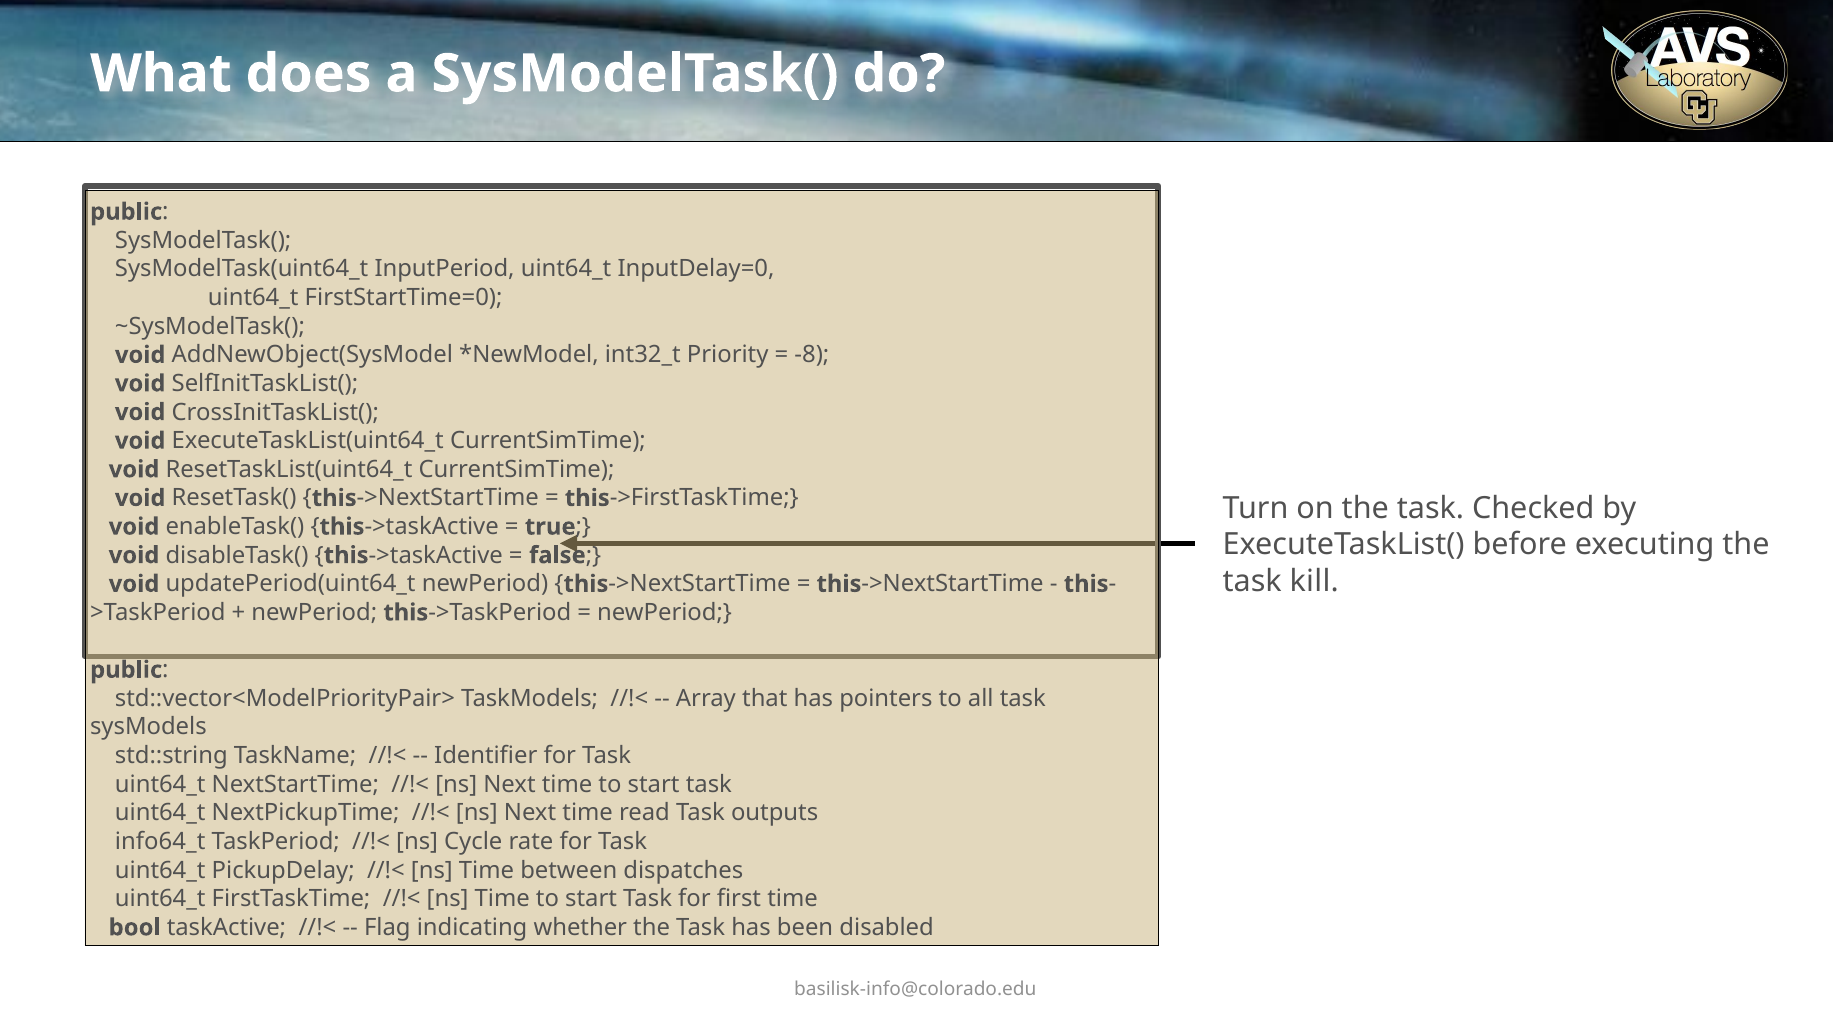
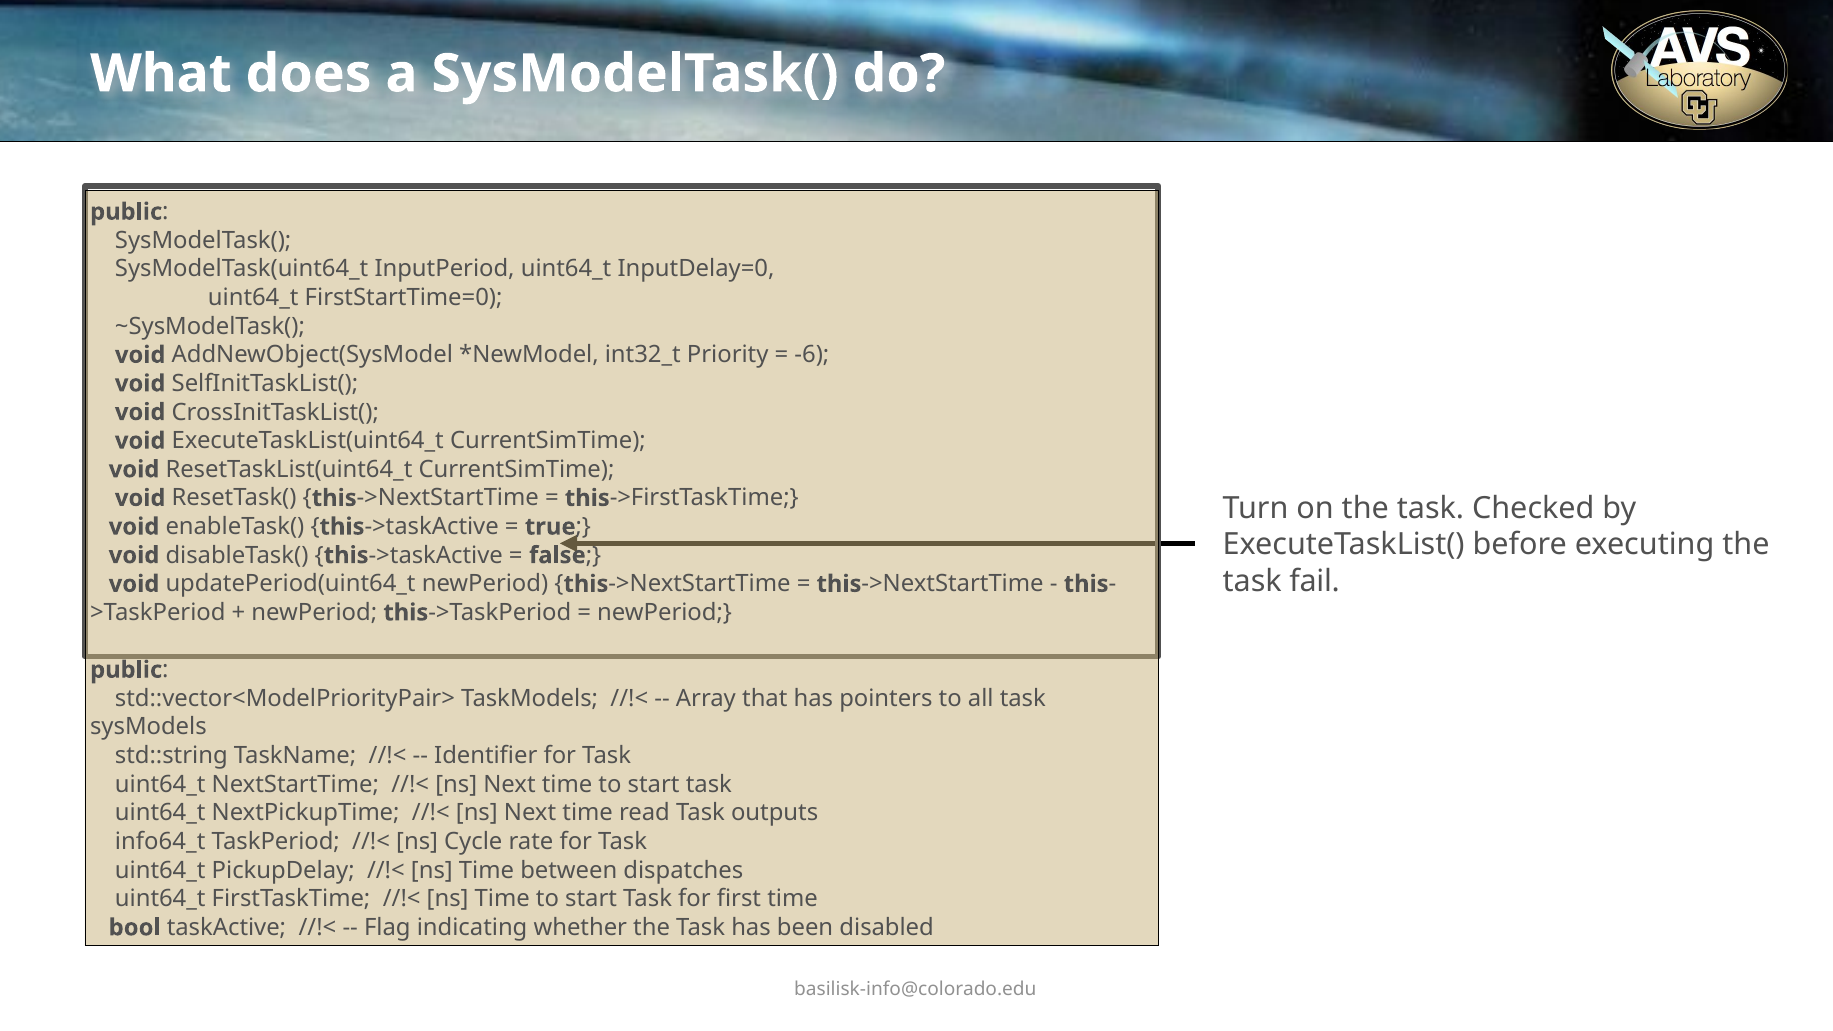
-8: -8 -> -6
kill: kill -> fail
